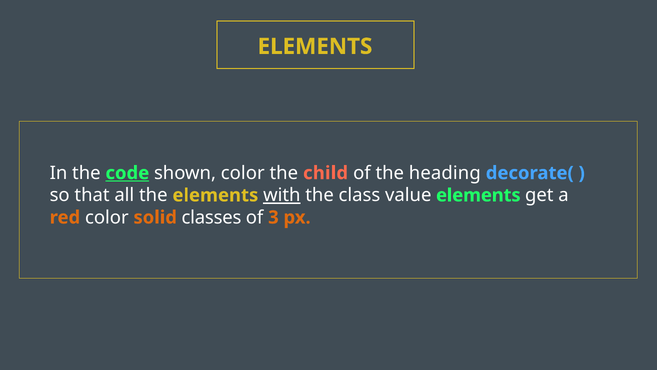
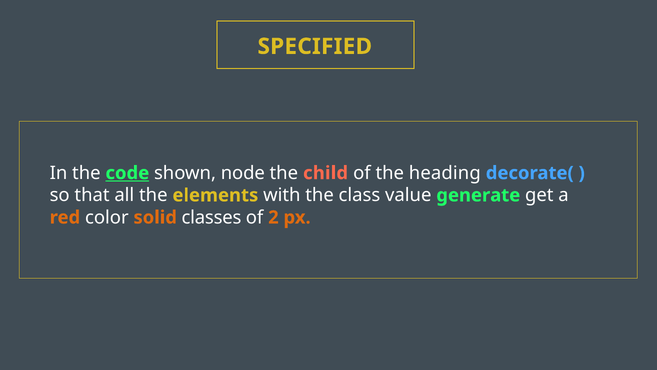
ELEMENTS at (315, 46): ELEMENTS -> SPECIFIED
shown color: color -> node
with underline: present -> none
value elements: elements -> generate
3: 3 -> 2
